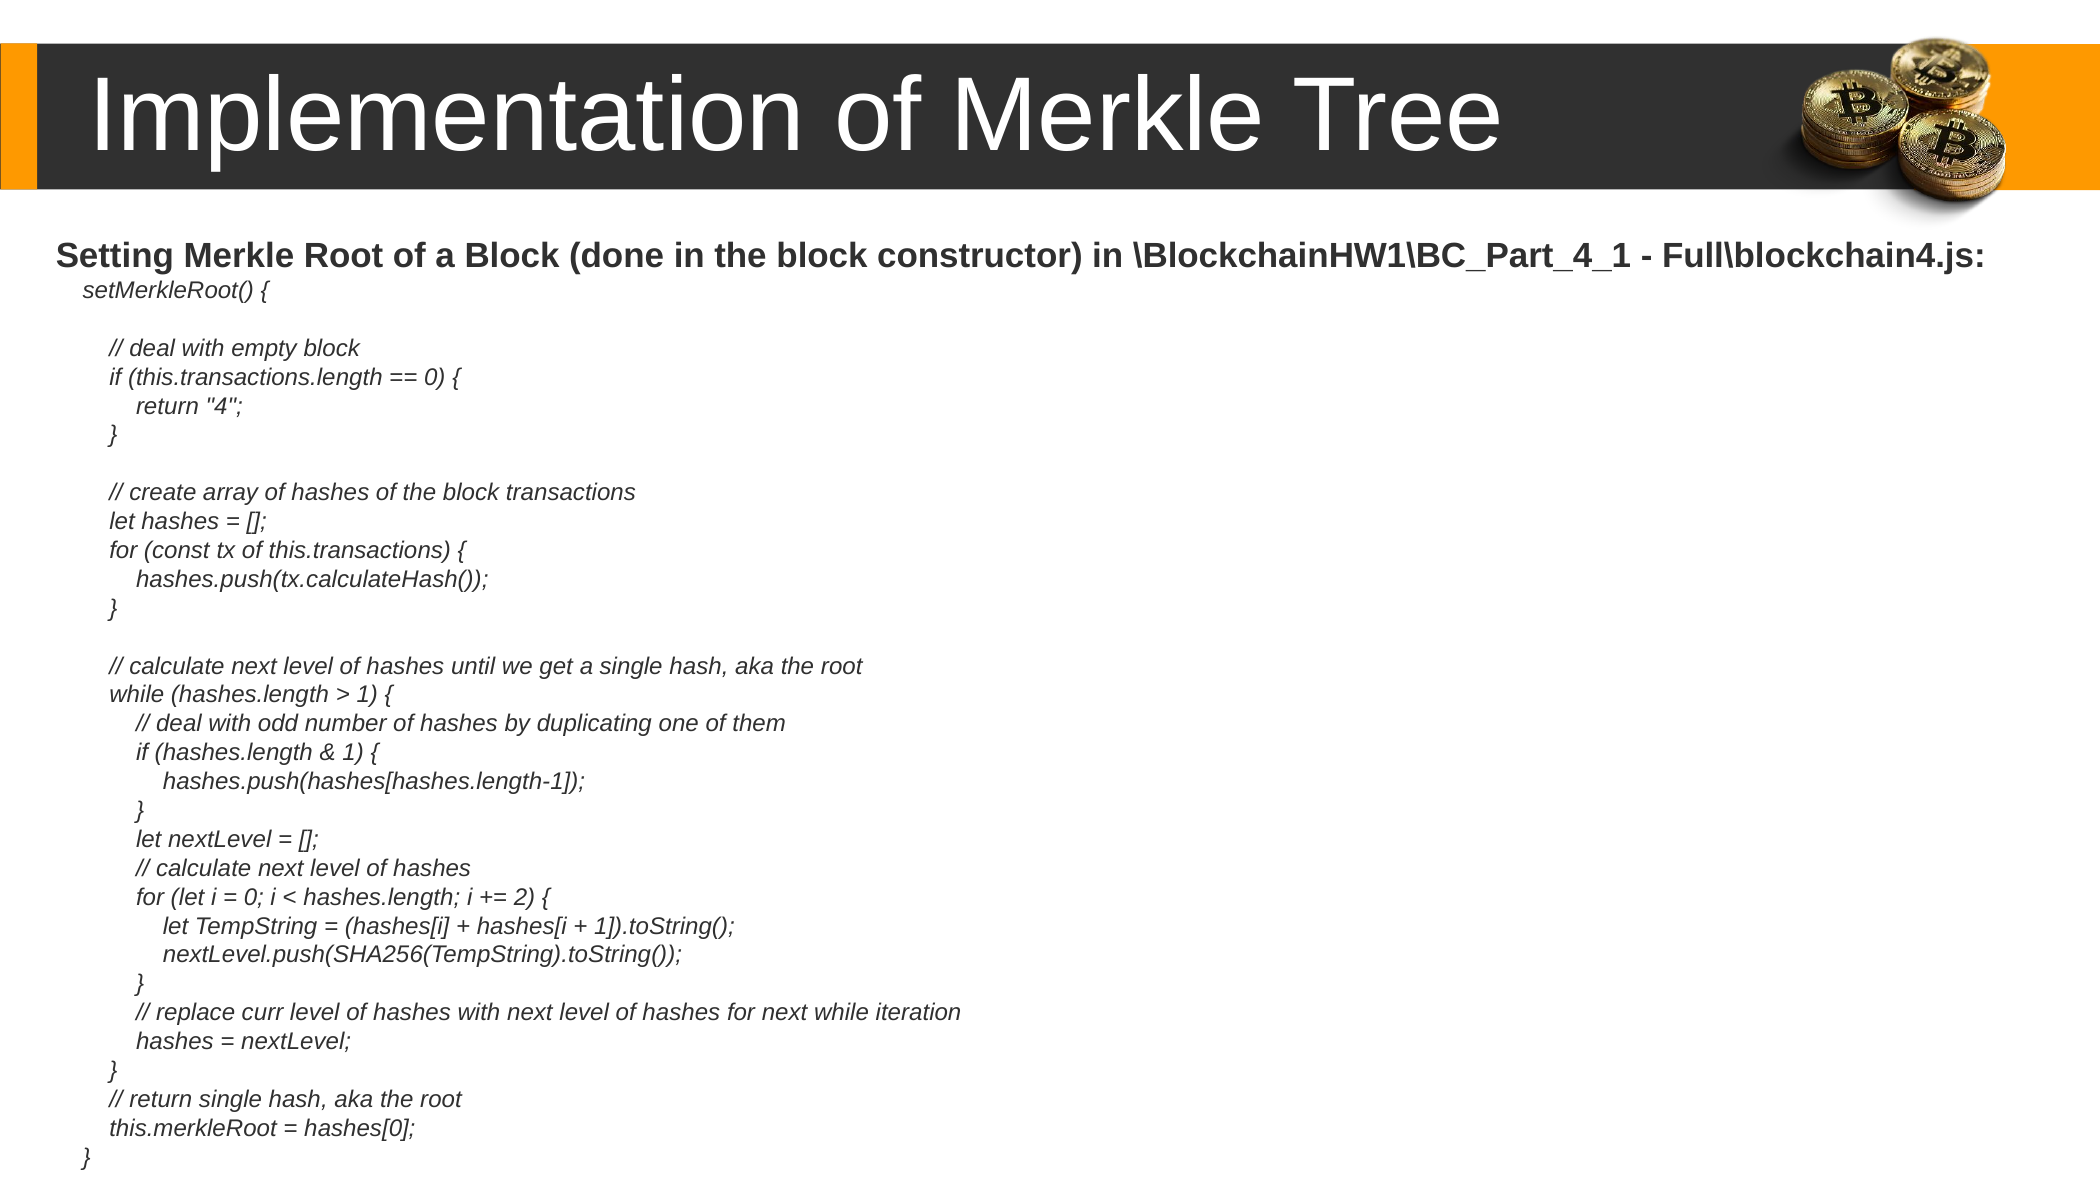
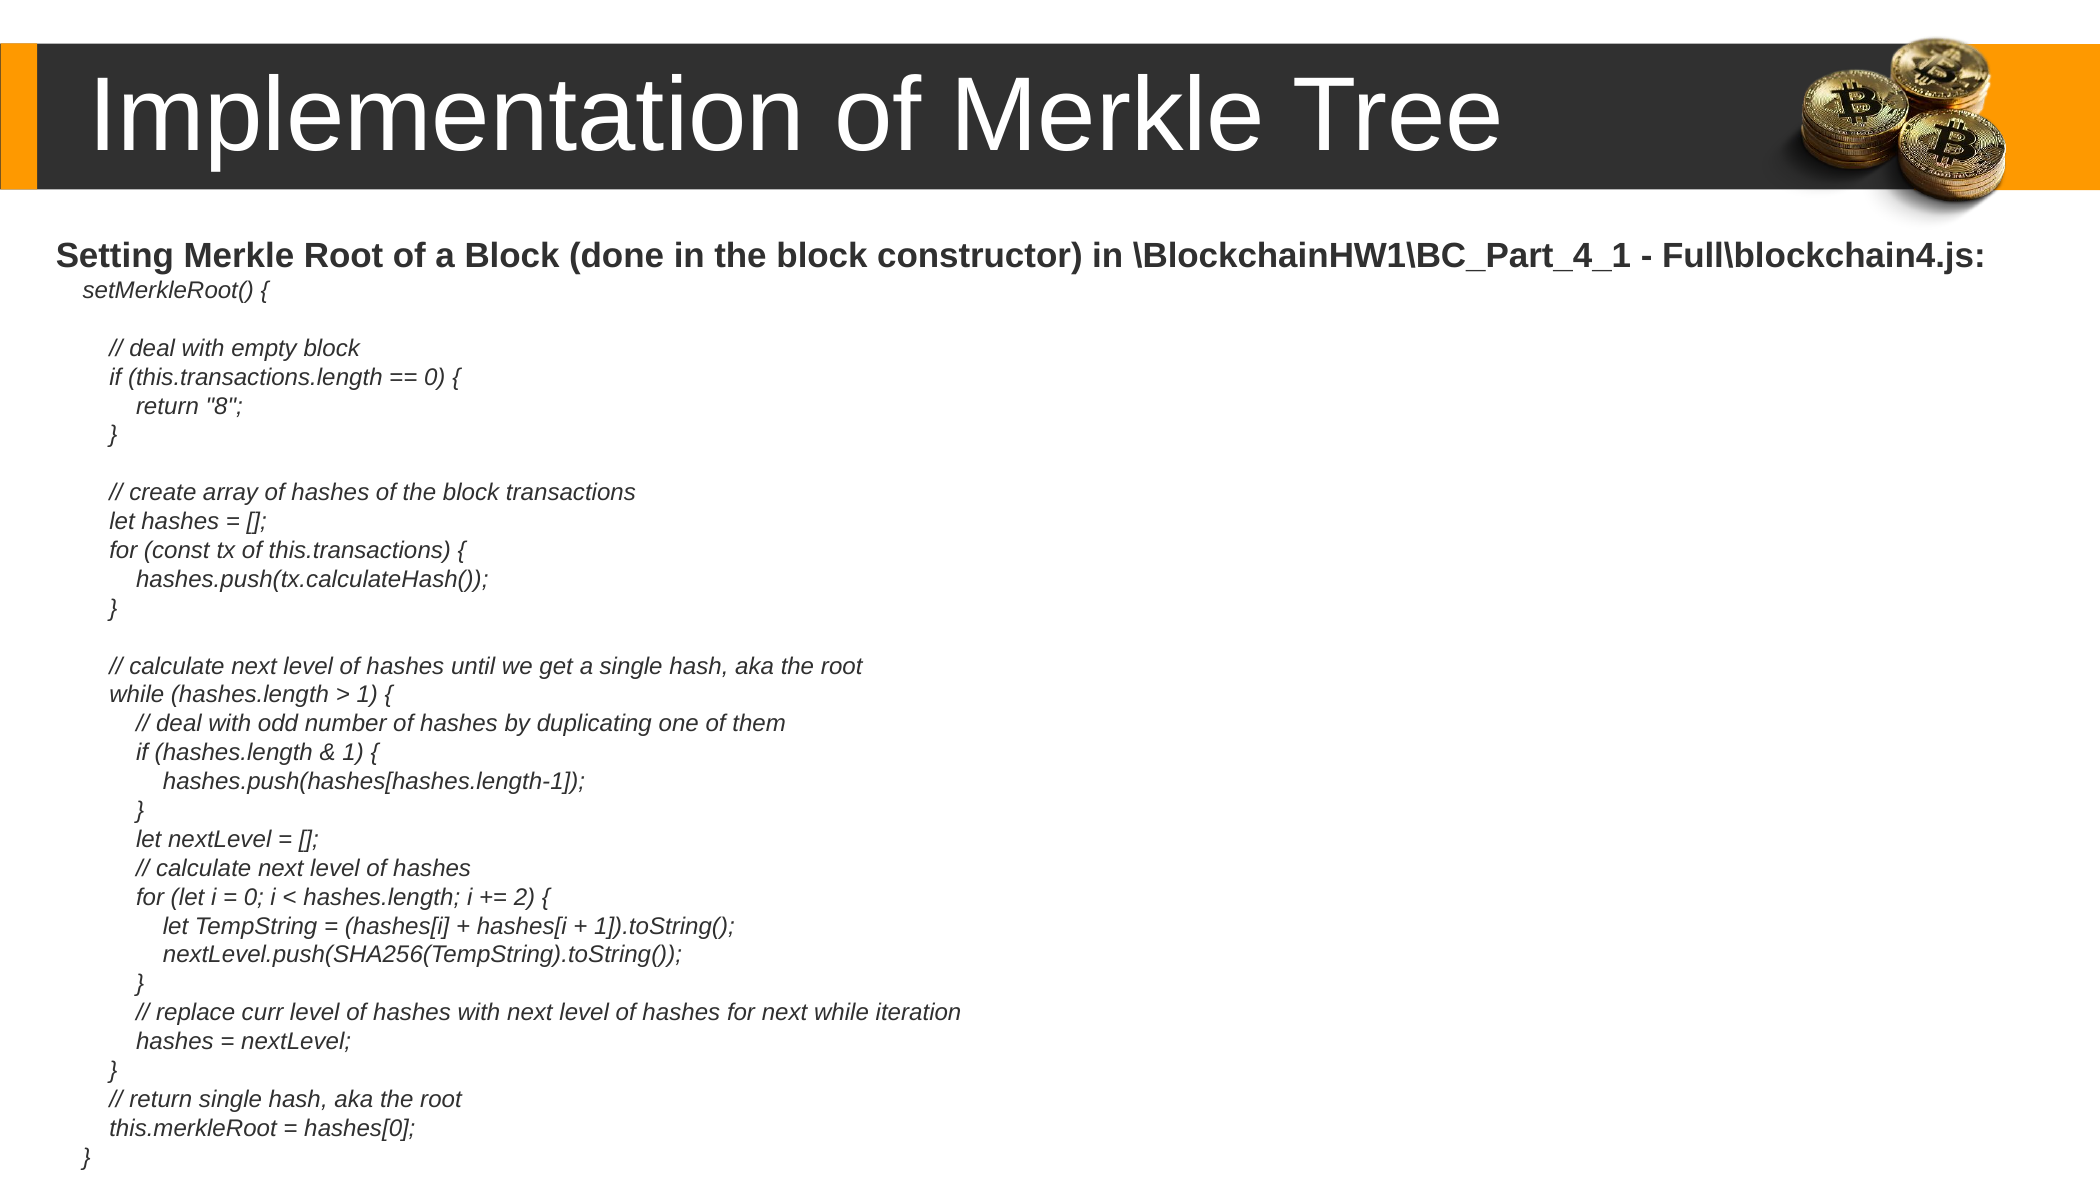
4: 4 -> 8
